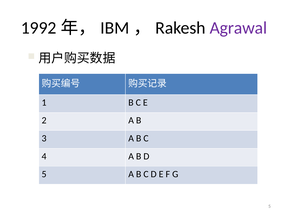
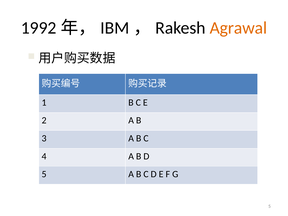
Agrawal colour: purple -> orange
